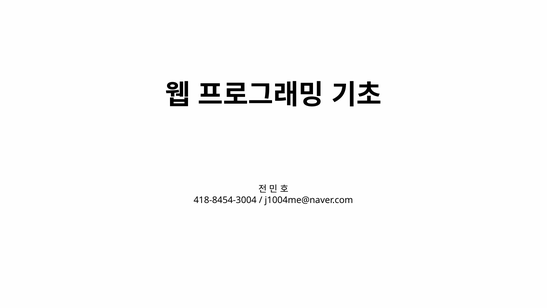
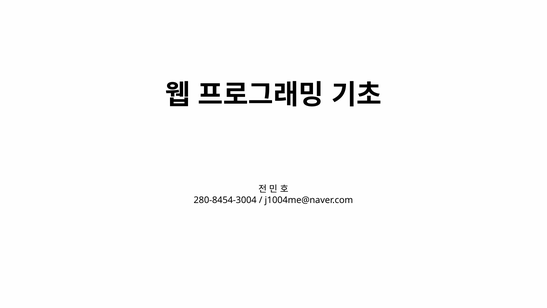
418-8454-3004: 418-8454-3004 -> 280-8454-3004
